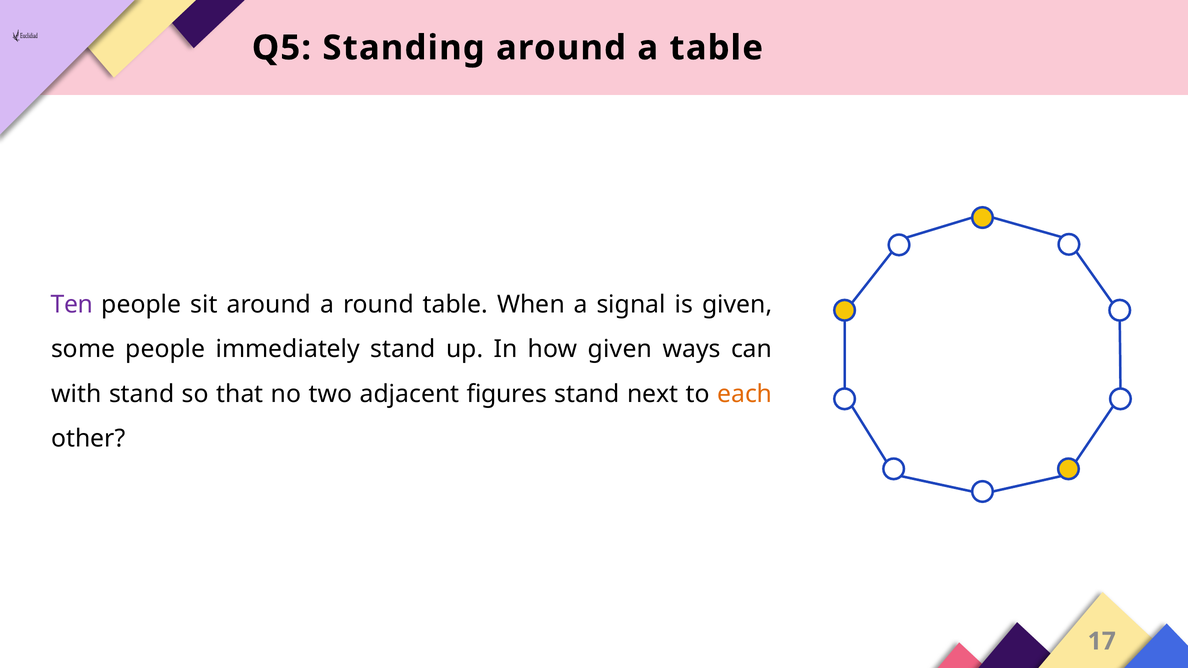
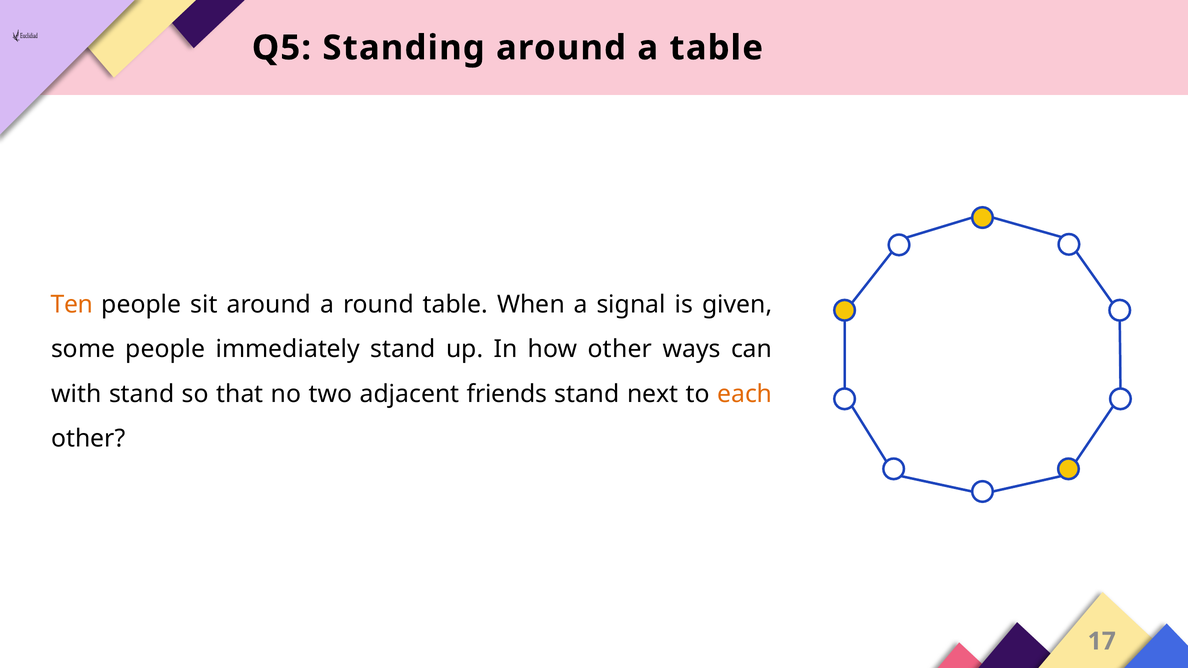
Ten colour: purple -> orange
how given: given -> other
figures: figures -> friends
